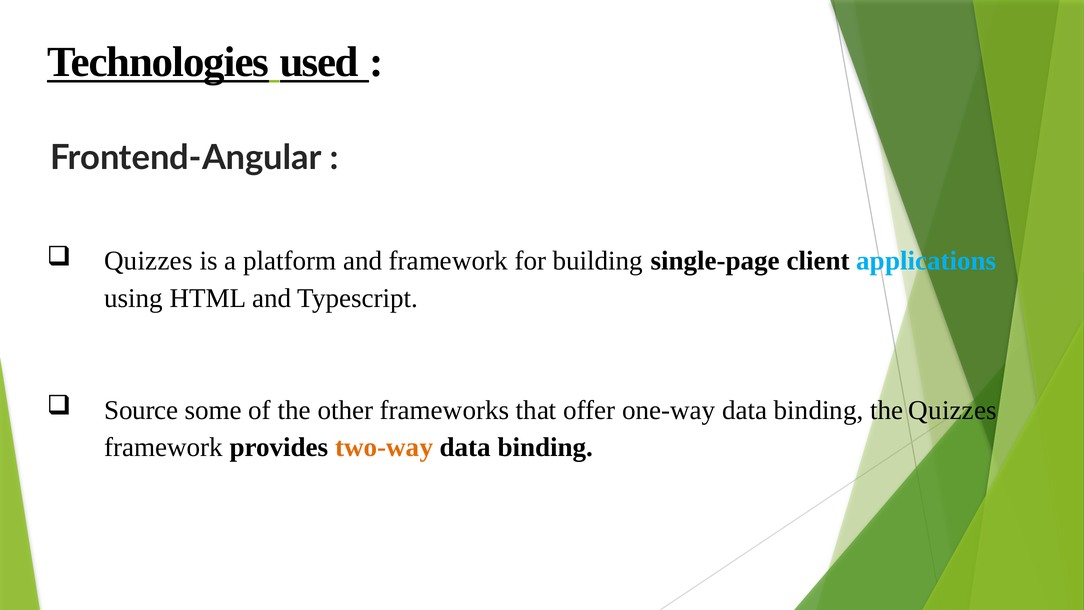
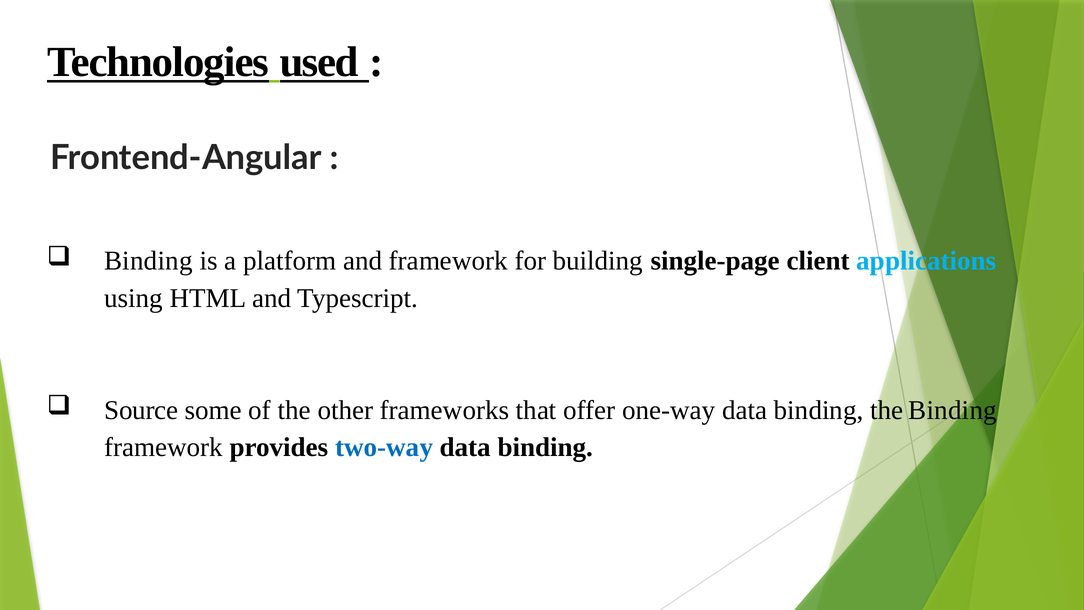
Quizzes at (148, 261): Quizzes -> Binding
the Quizzes: Quizzes -> Binding
two-way colour: orange -> blue
